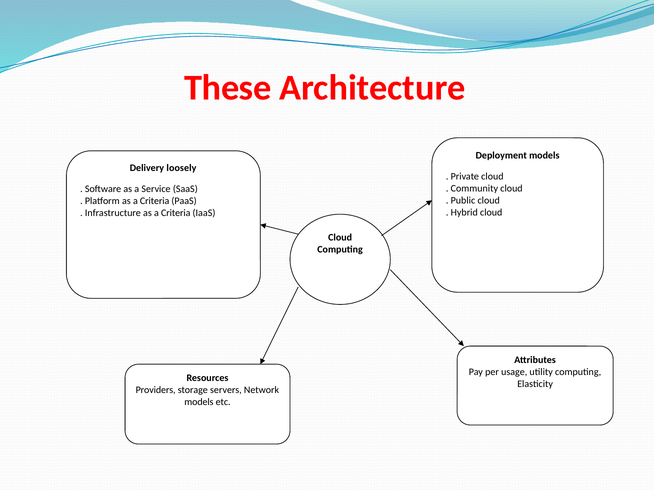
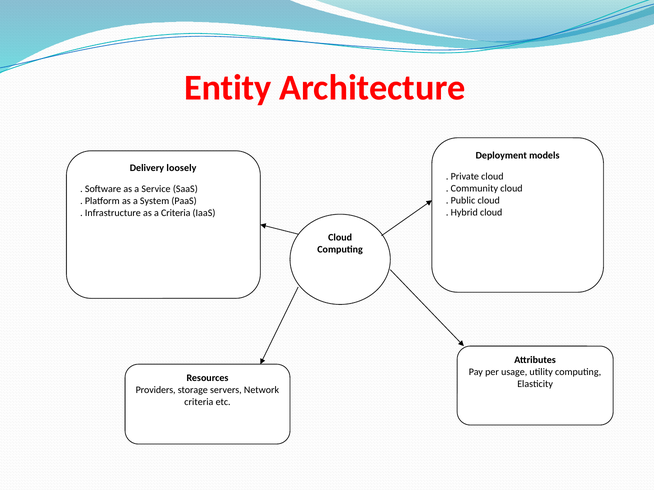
These: These -> Entity
Platform as a Criteria: Criteria -> System
models at (199, 402): models -> criteria
